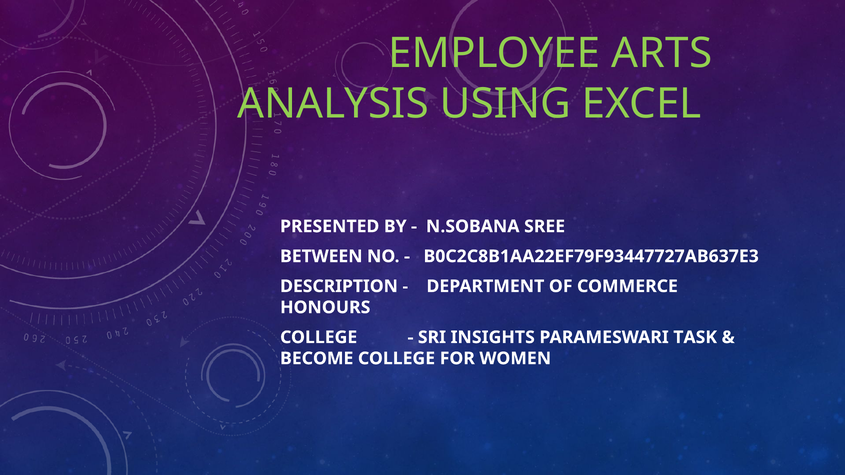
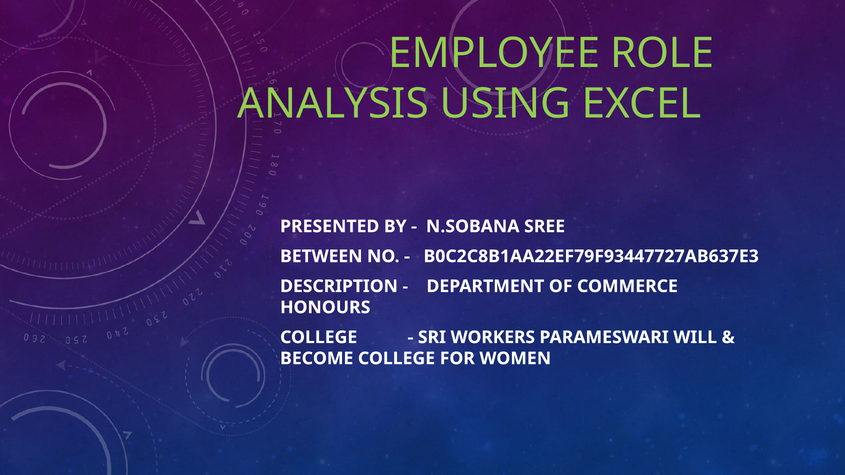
ARTS: ARTS -> ROLE
INSIGHTS: INSIGHTS -> WORKERS
TASK: TASK -> WILL
